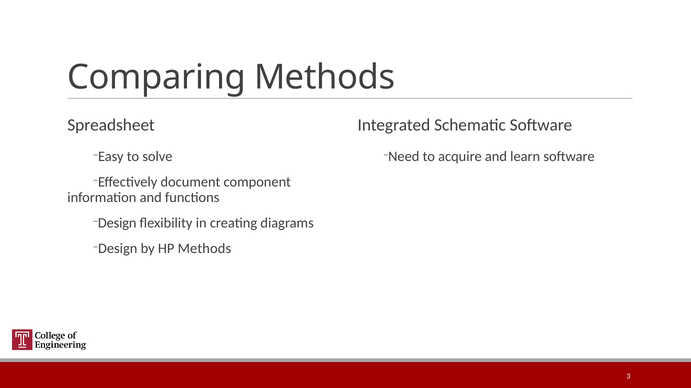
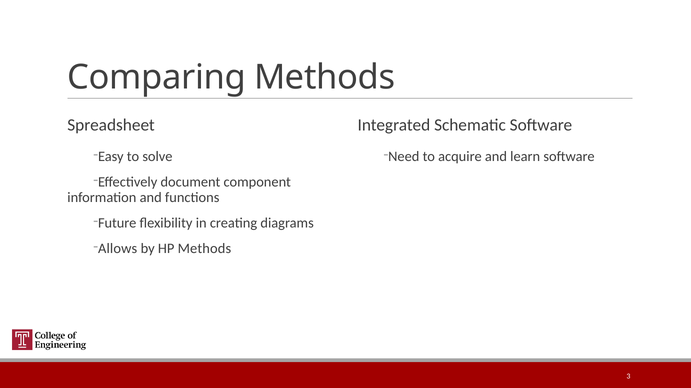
Design at (117, 223): Design -> Future
Design at (118, 249): Design -> Allows
